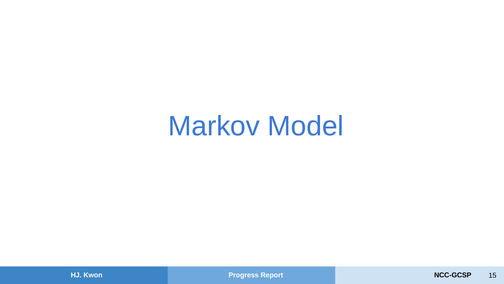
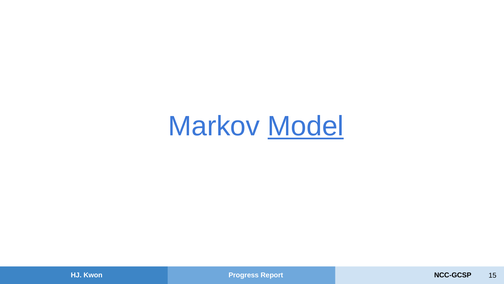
Model underline: none -> present
